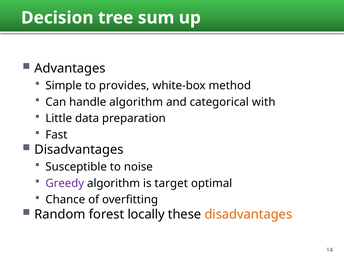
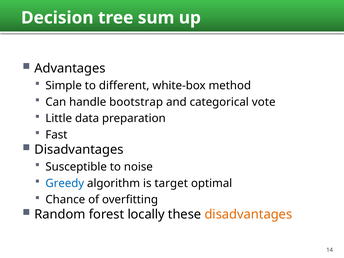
provides: provides -> different
handle algorithm: algorithm -> bootstrap
with: with -> vote
Greedy colour: purple -> blue
